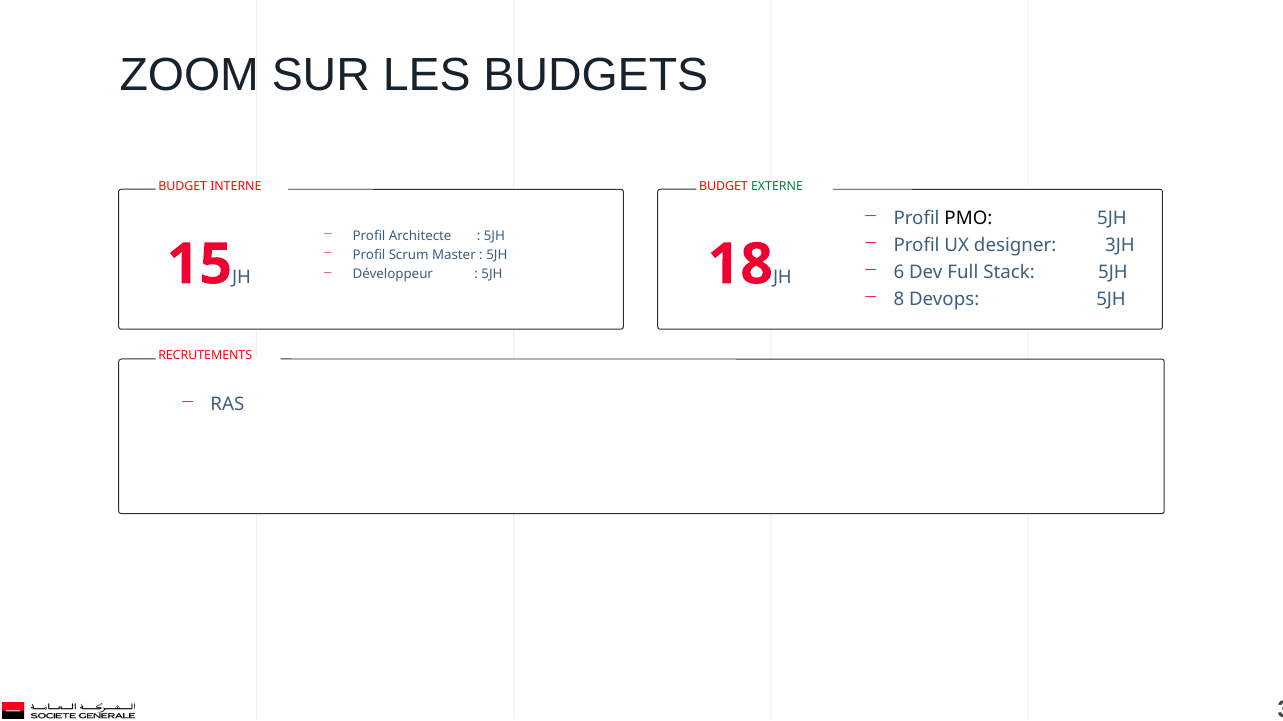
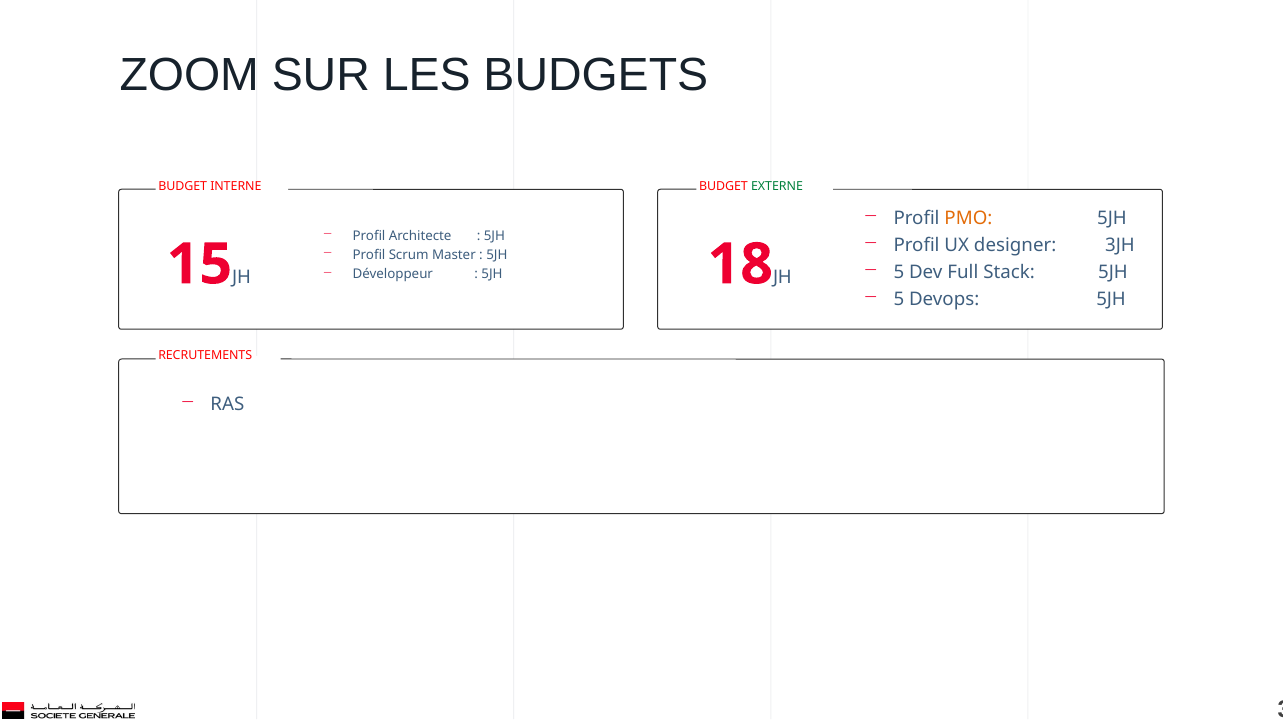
PMO colour: black -> orange
6 at (899, 272): 6 -> 5
8 at (899, 299): 8 -> 5
